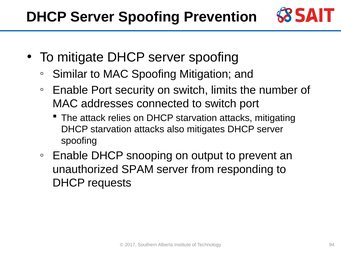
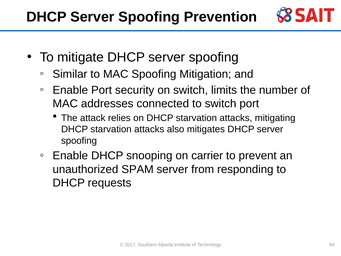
output: output -> carrier
